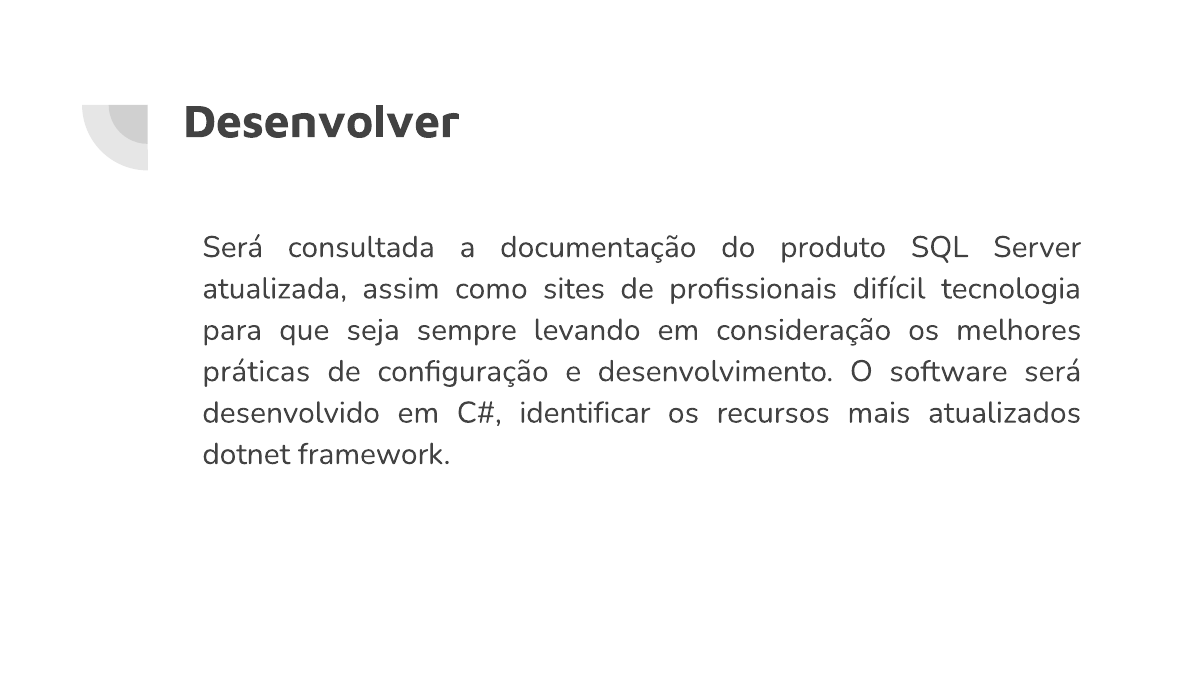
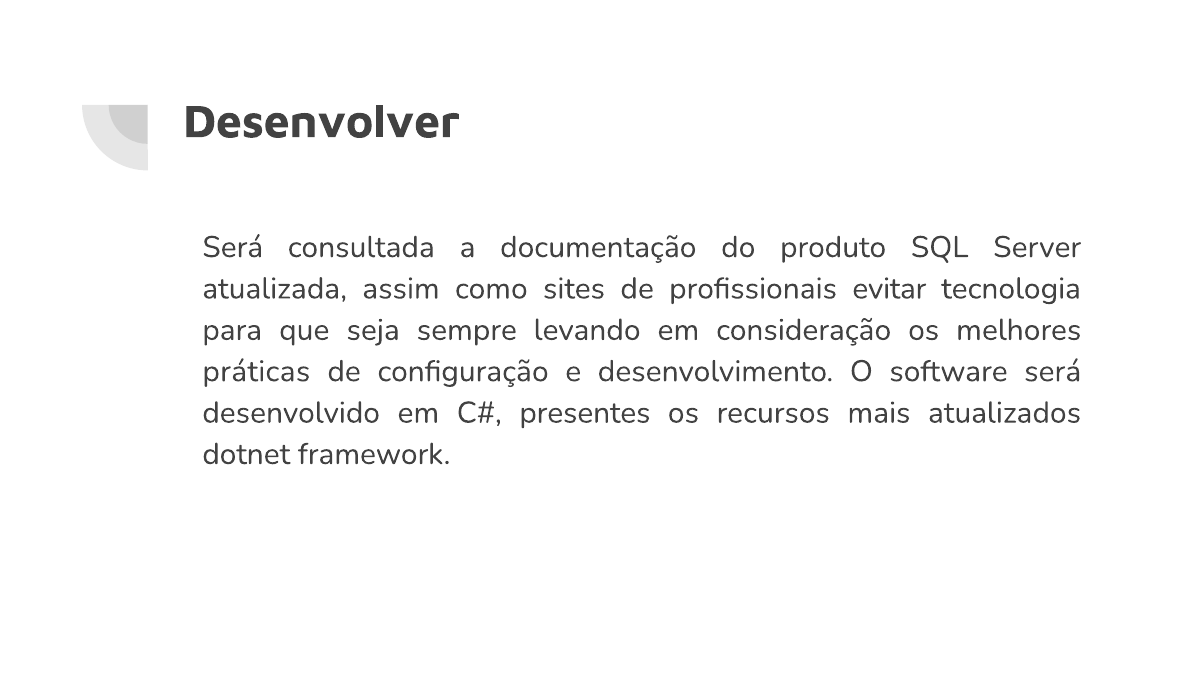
difícil: difícil -> evitar
identificar: identificar -> presentes
